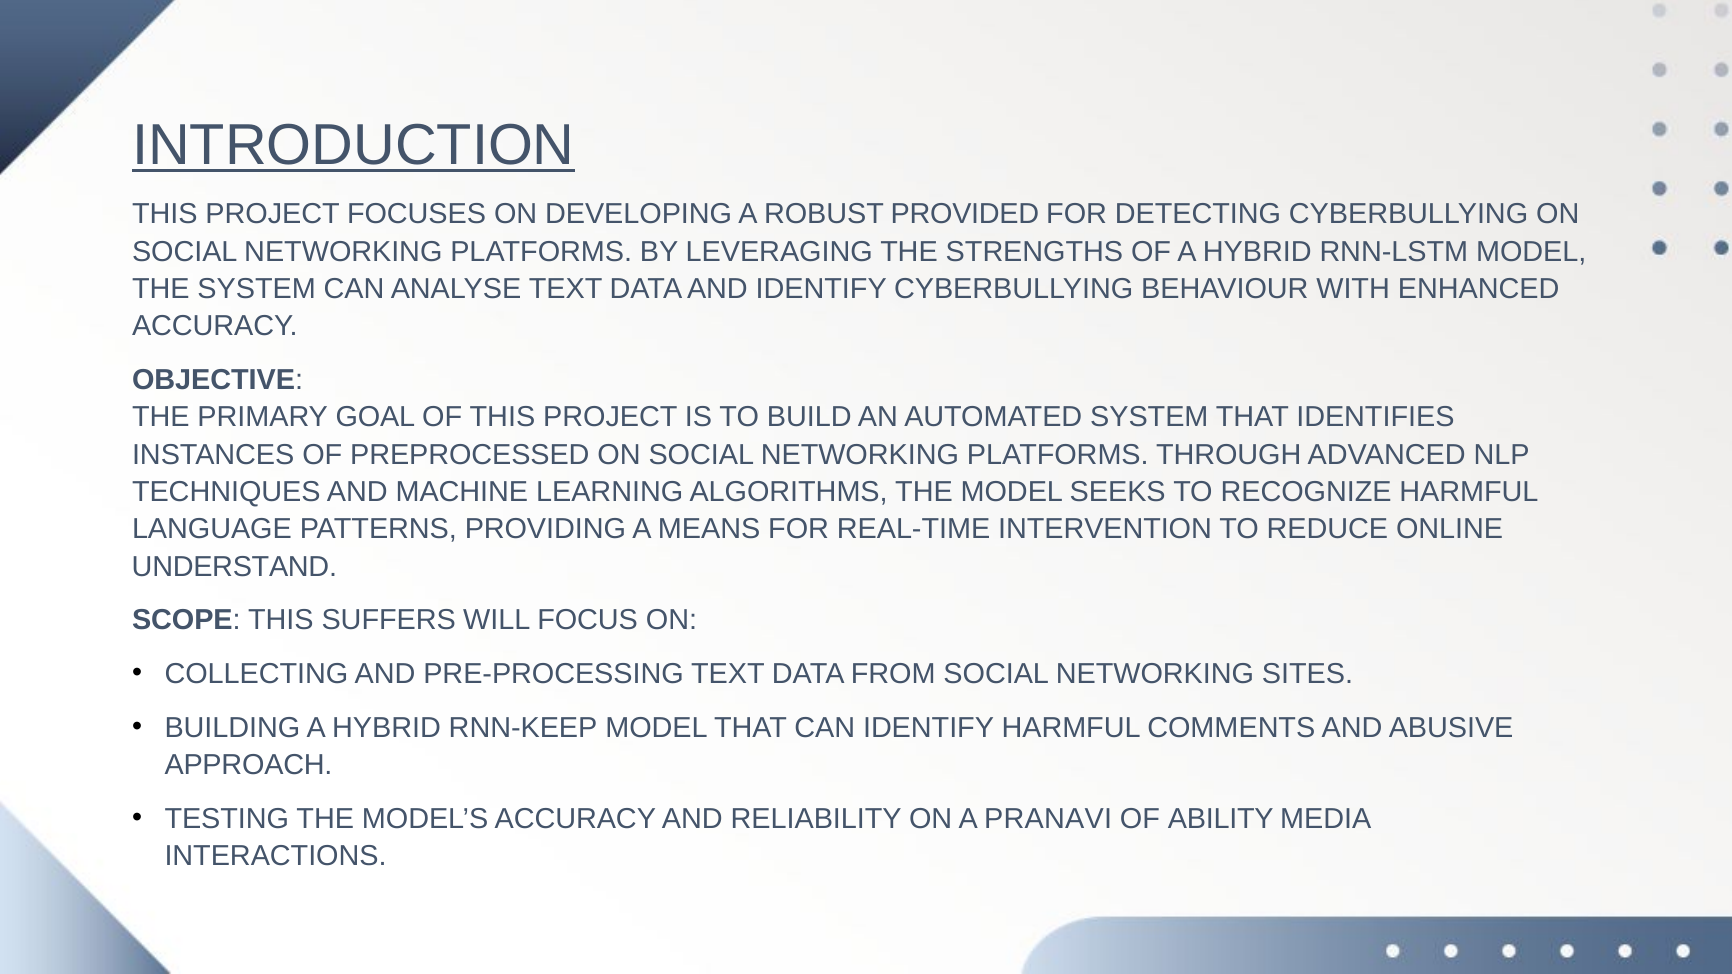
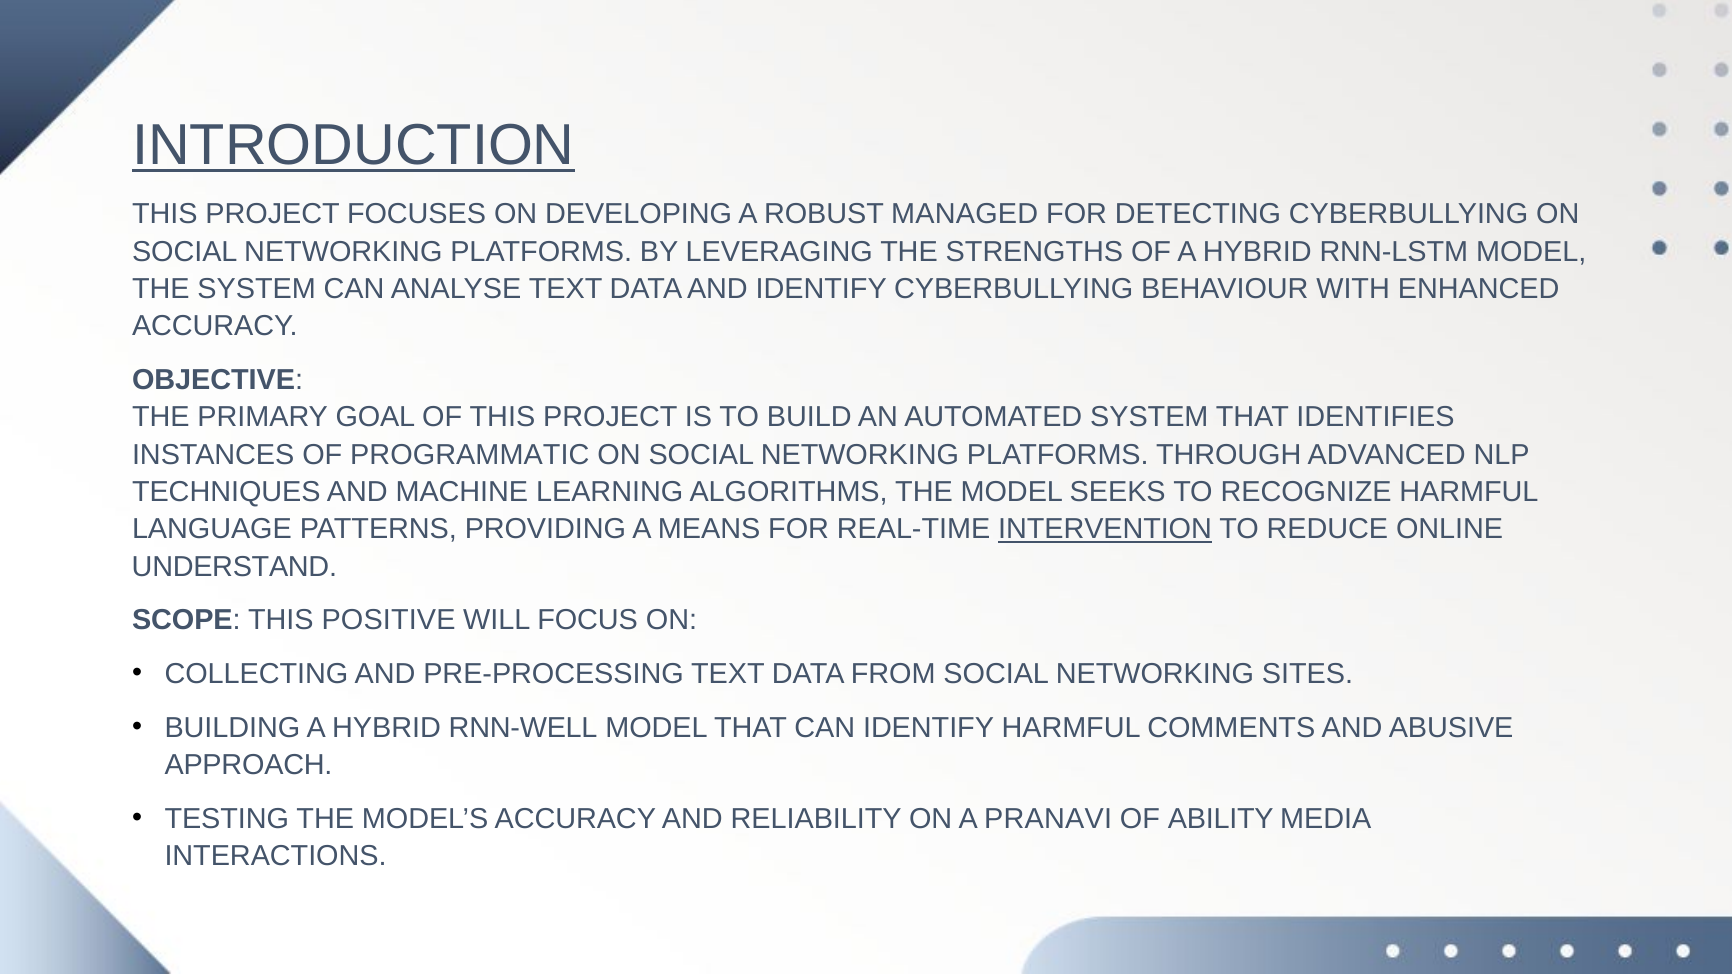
PROVIDED: PROVIDED -> MANAGED
PREPROCESSED: PREPROCESSED -> PROGRAMMATIC
INTERVENTION underline: none -> present
SUFFERS: SUFFERS -> POSITIVE
RNN-KEEP: RNN-KEEP -> RNN-WELL
